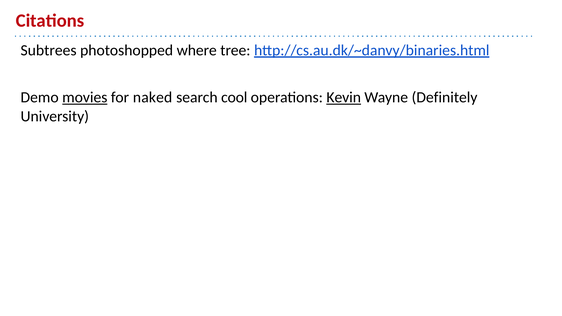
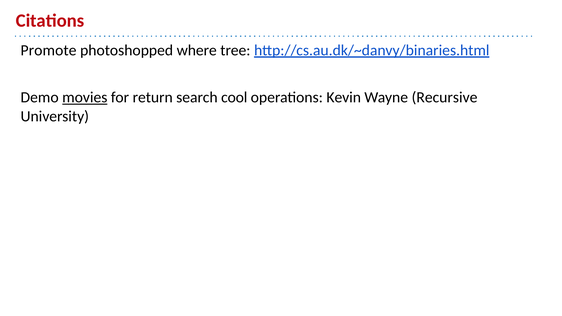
Subtrees: Subtrees -> Promote
naked: naked -> return
Kevin underline: present -> none
Definitely: Definitely -> Recursive
